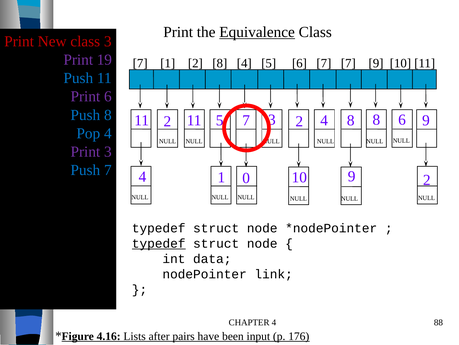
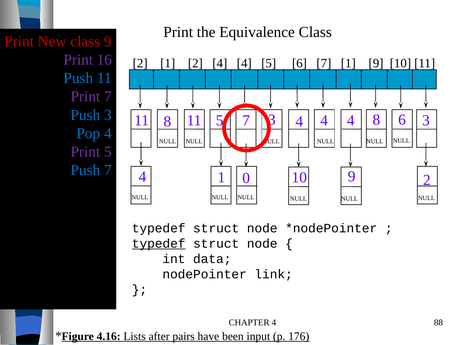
Equivalence underline: present -> none
class 3: 3 -> 9
19: 19 -> 16
7 at (140, 63): 7 -> 2
1 2 8: 8 -> 4
7 7: 7 -> 1
6 at (108, 96): 6 -> 7
8 at (108, 115): 8 -> 3
2 at (299, 121): 2 -> 4
6 9: 9 -> 3
11 2: 2 -> 8
8 at (351, 120): 8 -> 4
3 at (108, 151): 3 -> 5
